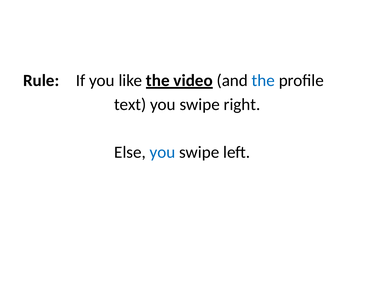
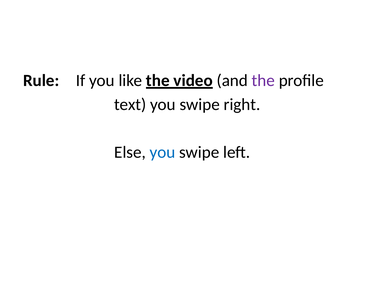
the at (263, 81) colour: blue -> purple
